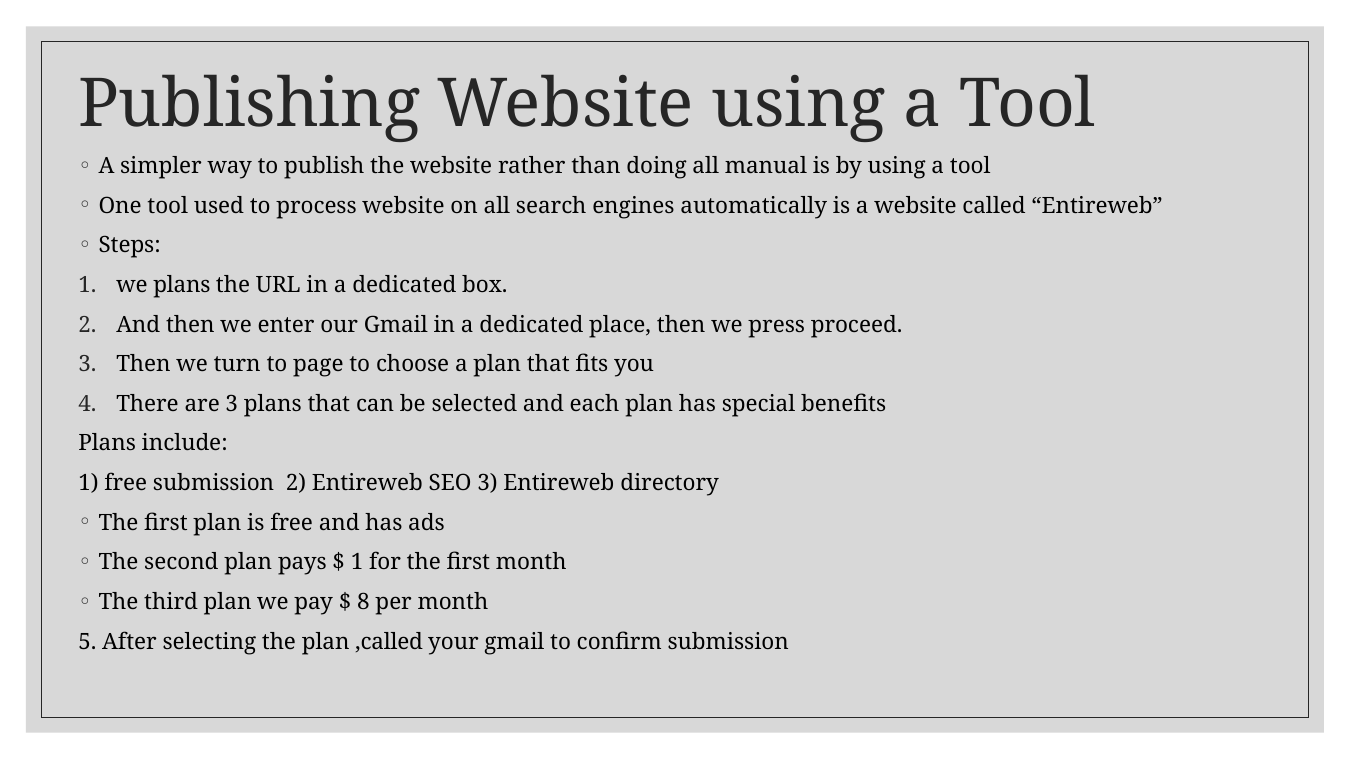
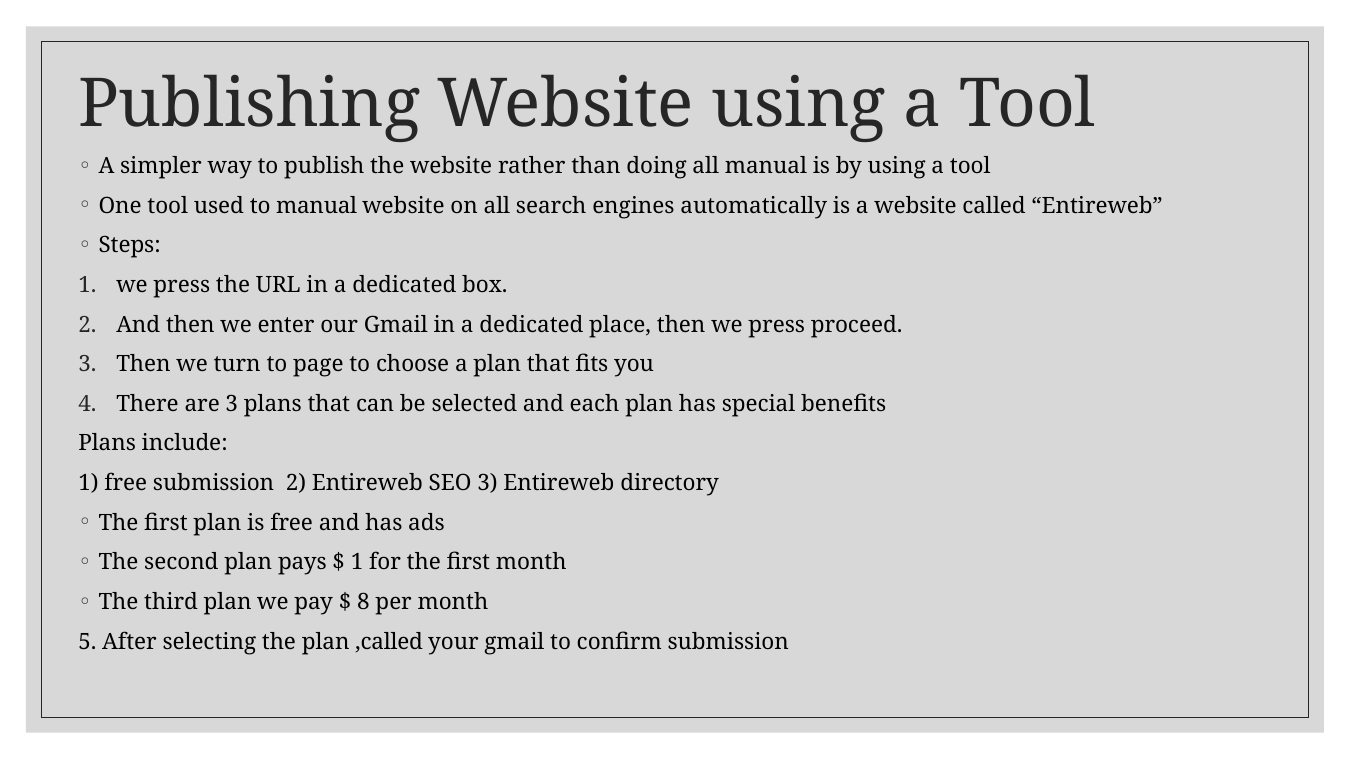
to process: process -> manual
1 we plans: plans -> press
